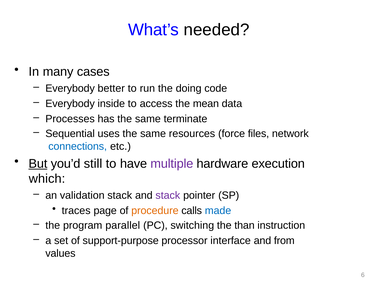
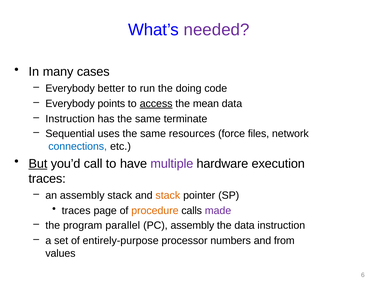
needed colour: black -> purple
inside: inside -> points
access underline: none -> present
Processes at (70, 119): Processes -> Instruction
still: still -> call
which at (47, 178): which -> traces
an validation: validation -> assembly
stack at (168, 195) colour: purple -> orange
made colour: blue -> purple
PC switching: switching -> assembly
the than: than -> data
support-purpose: support-purpose -> entirely-purpose
interface: interface -> numbers
